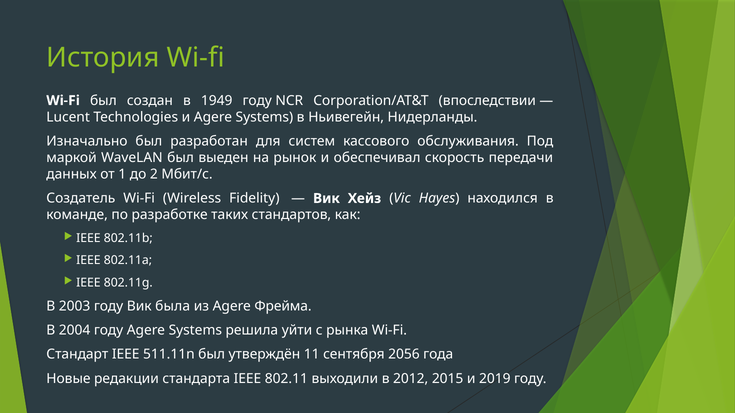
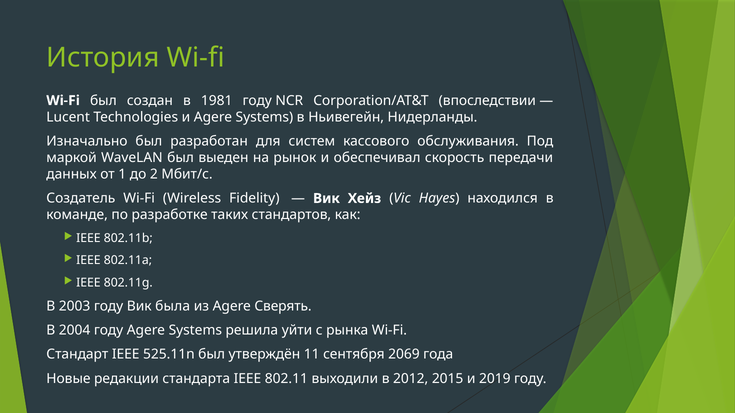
1949: 1949 -> 1981
Фрейма: Фрейма -> Сверять
511.11n: 511.11n -> 525.11n
2056: 2056 -> 2069
